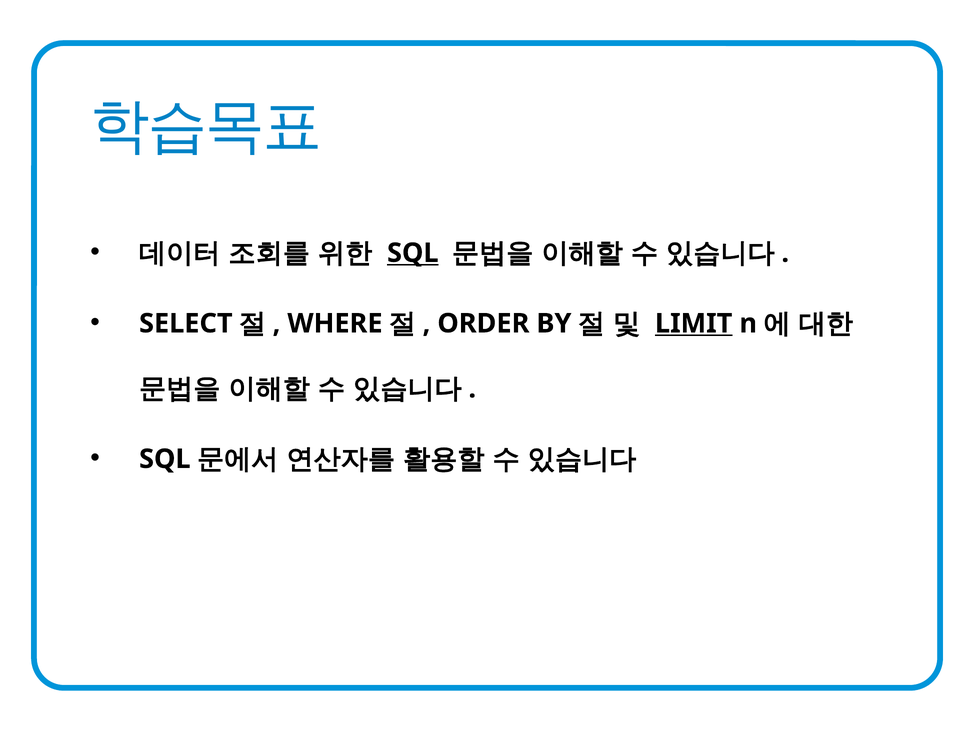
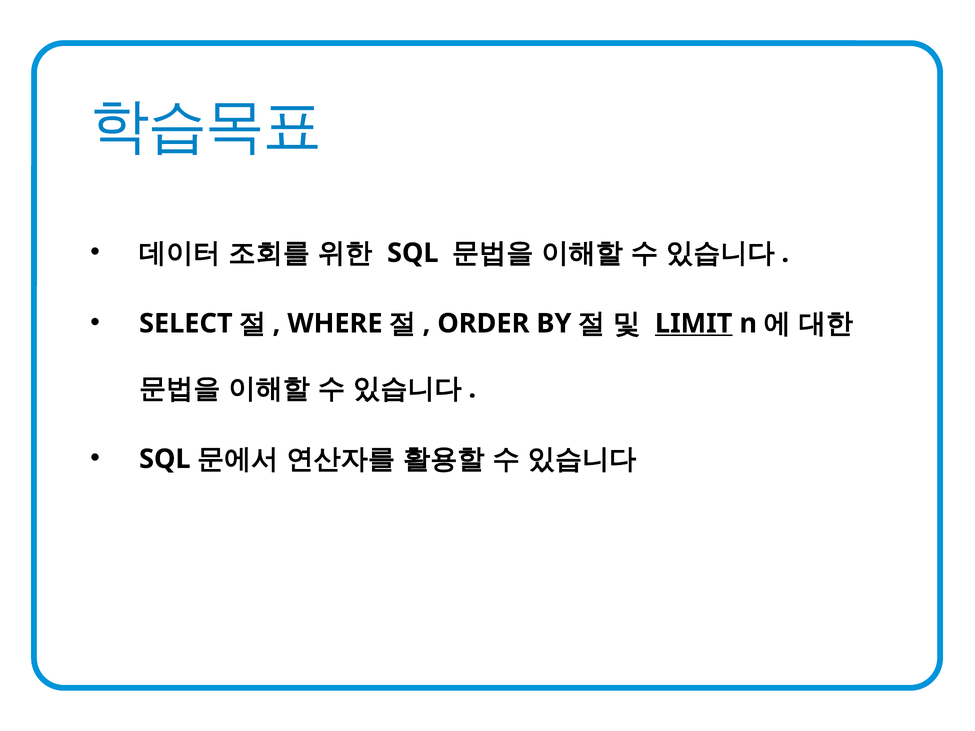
SQL at (413, 253) underline: present -> none
